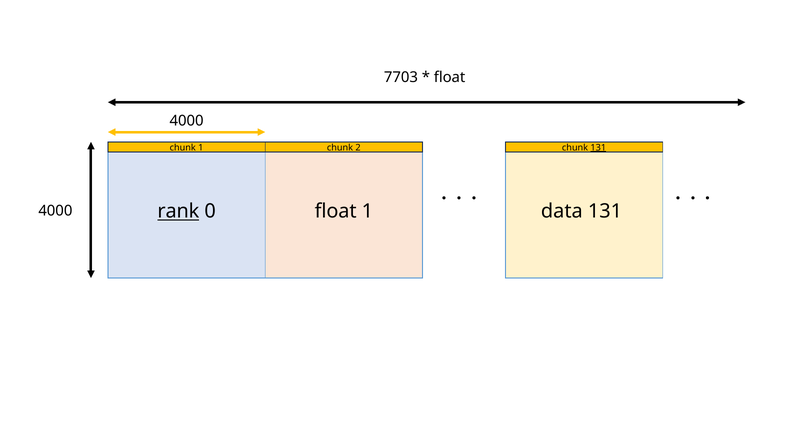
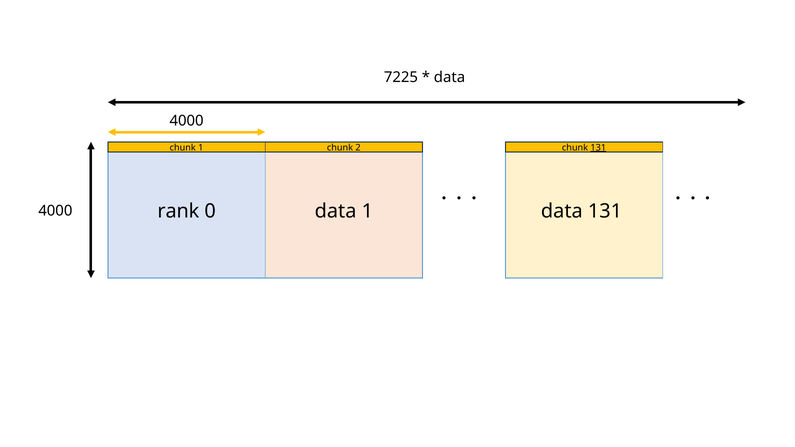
7703: 7703 -> 7225
float at (450, 77): float -> data
rank underline: present -> none
0 float: float -> data
